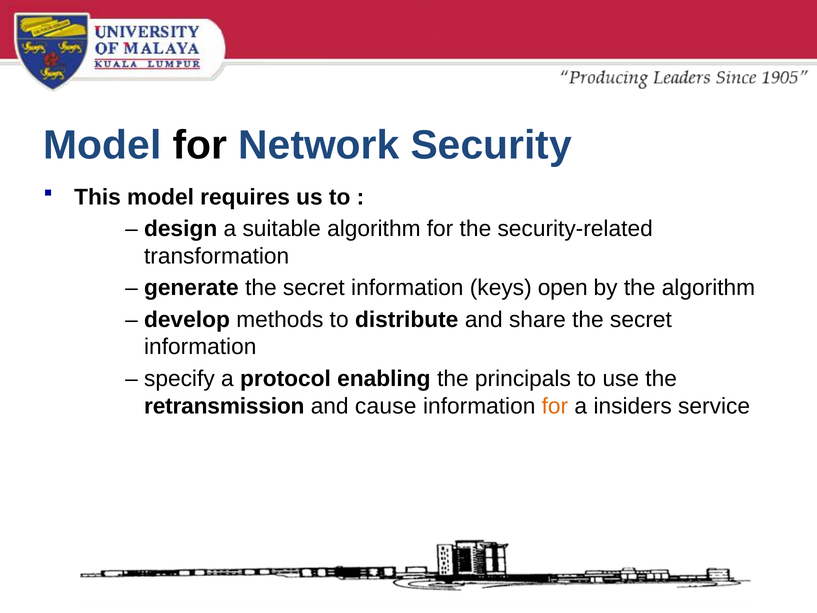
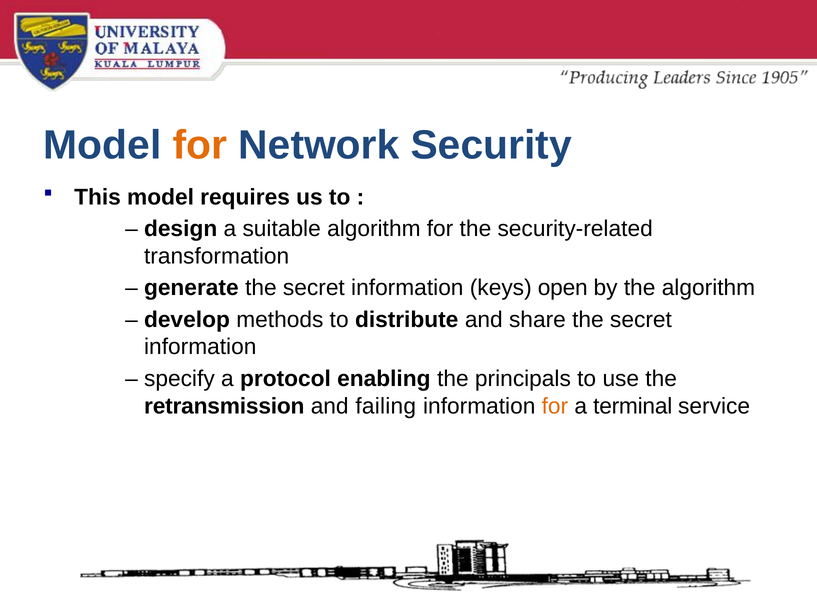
for at (200, 145) colour: black -> orange
cause: cause -> failing
insiders: insiders -> terminal
